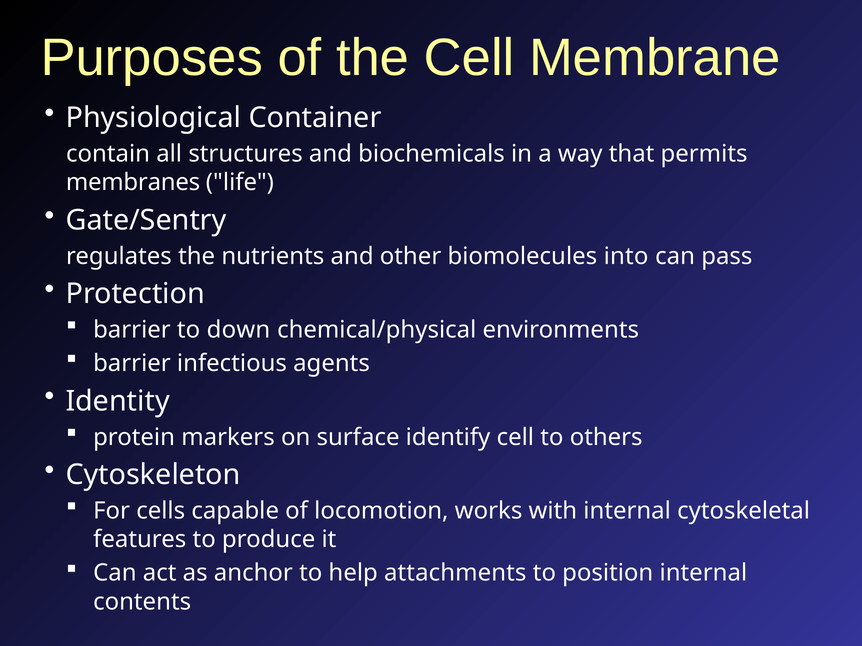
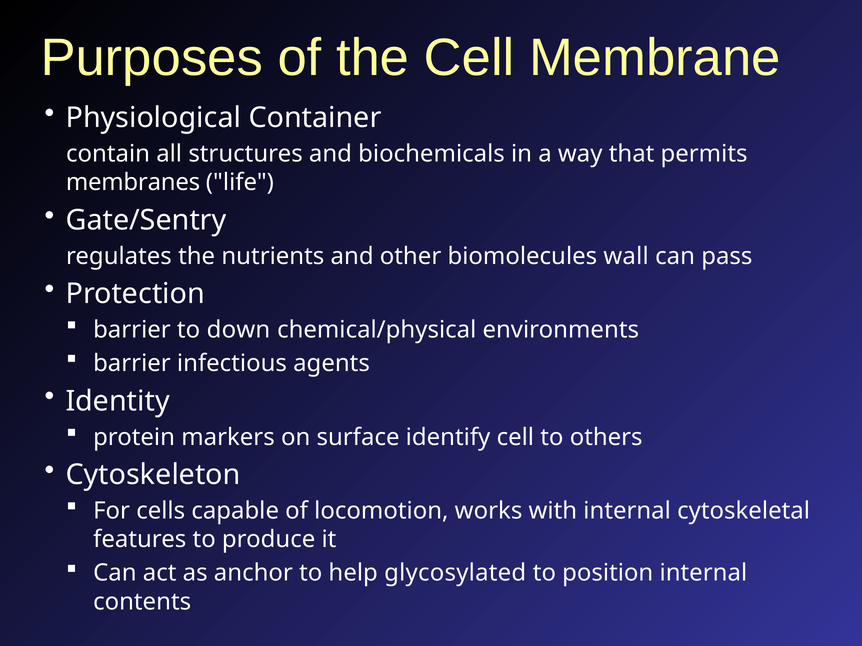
into: into -> wall
attachments: attachments -> glycosylated
